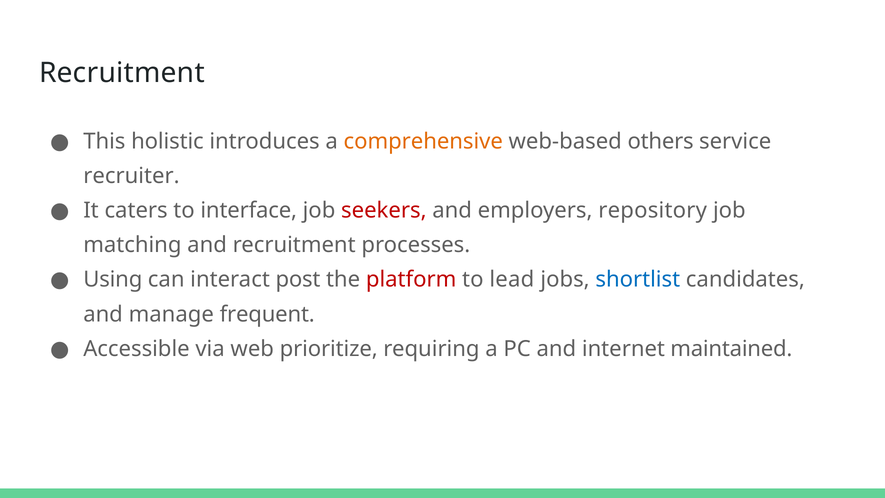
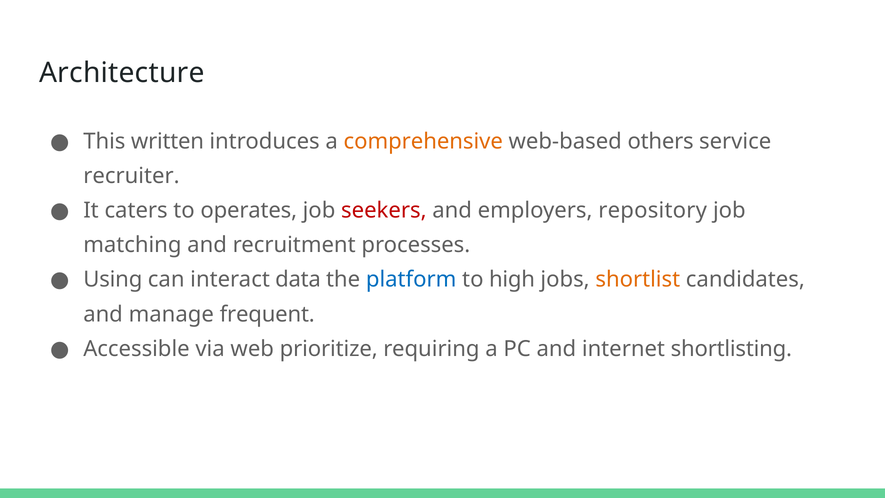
Recruitment at (122, 73): Recruitment -> Architecture
holistic: holistic -> written
interface: interface -> operates
post: post -> data
platform colour: red -> blue
lead: lead -> high
shortlist colour: blue -> orange
maintained: maintained -> shortlisting
